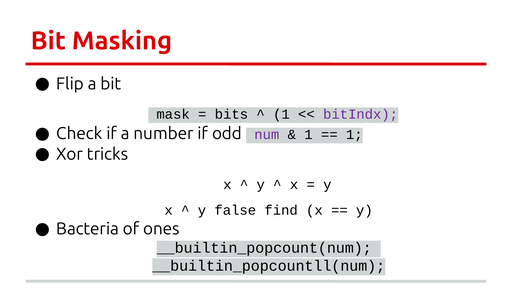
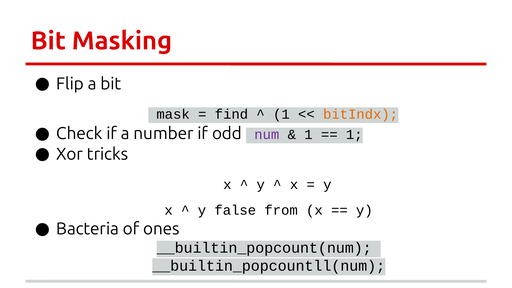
bits: bits -> find
bitIndx colour: purple -> orange
find: find -> from
